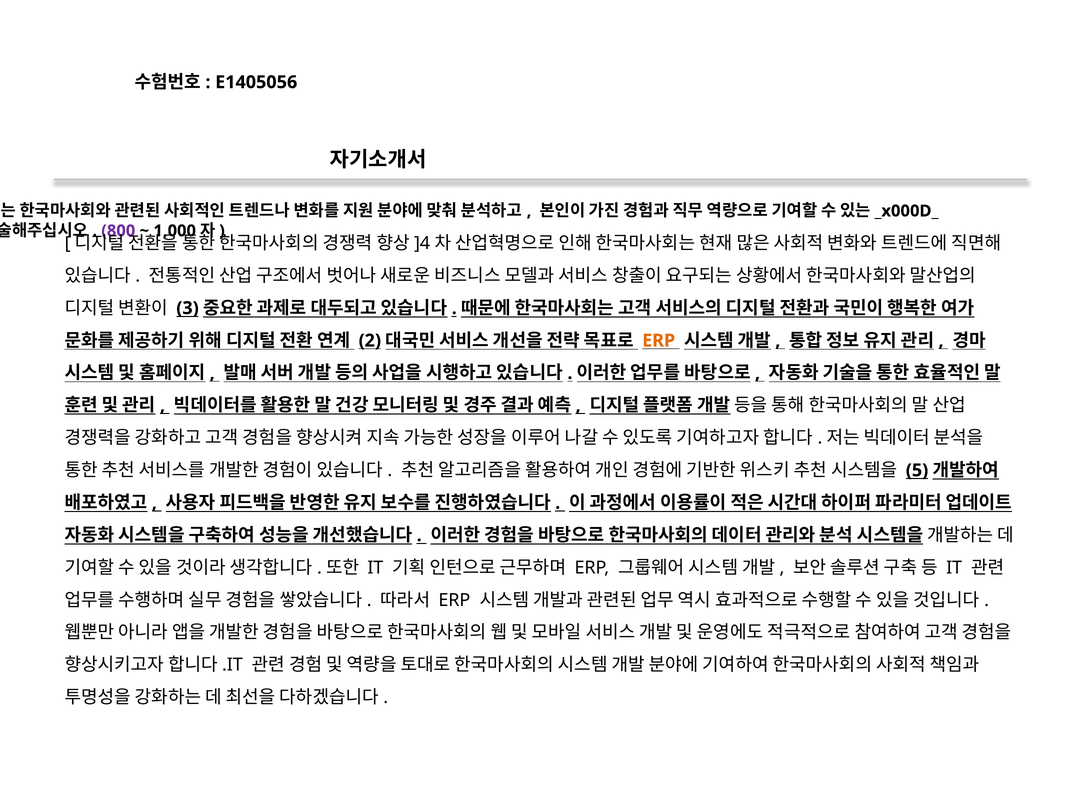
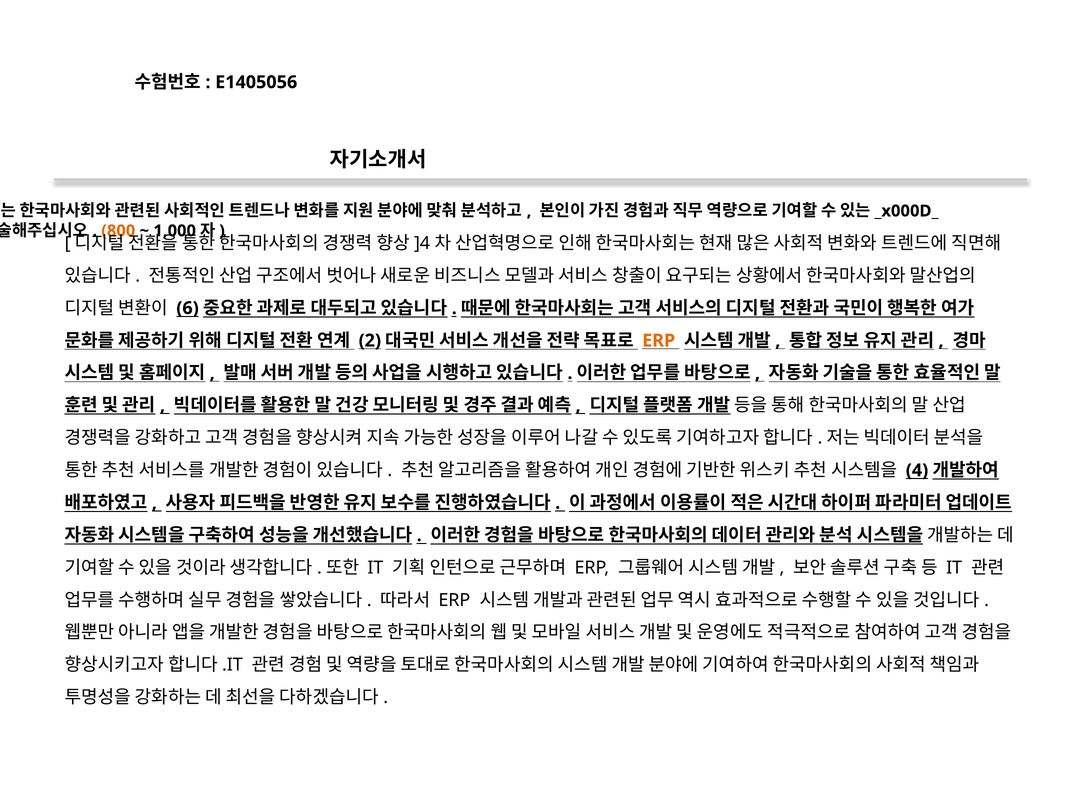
800 colour: purple -> orange
3: 3 -> 6
5: 5 -> 4
